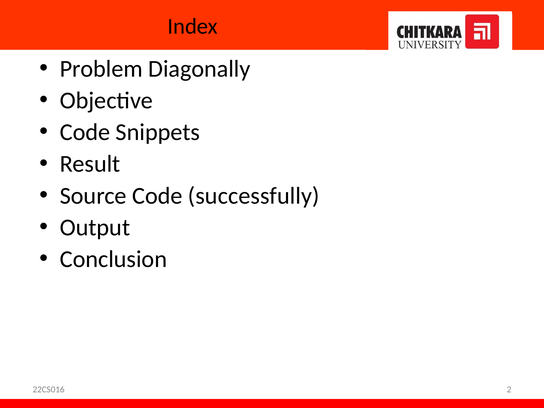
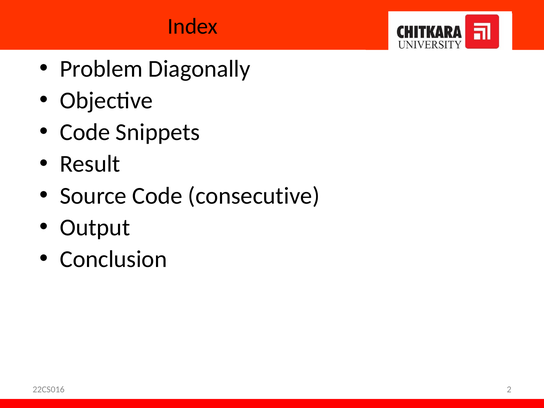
successfully: successfully -> consecutive
